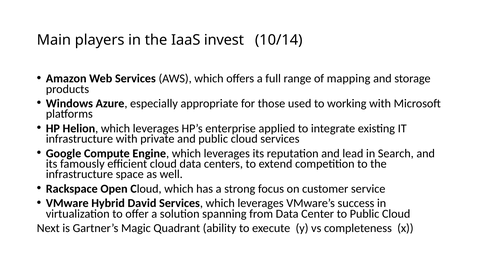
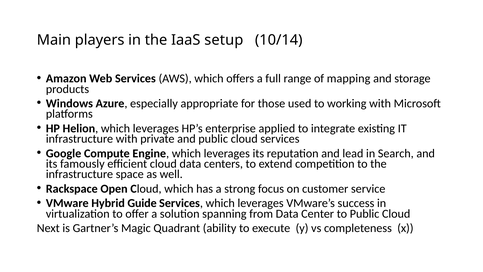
invest: invest -> setup
David: David -> Guide
